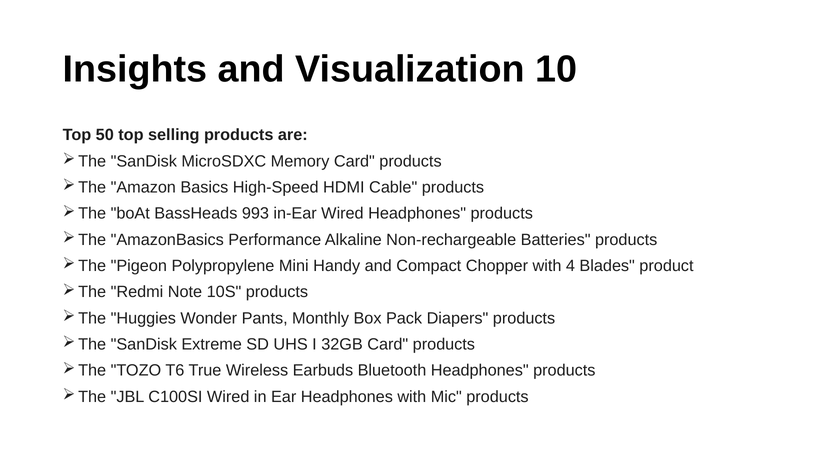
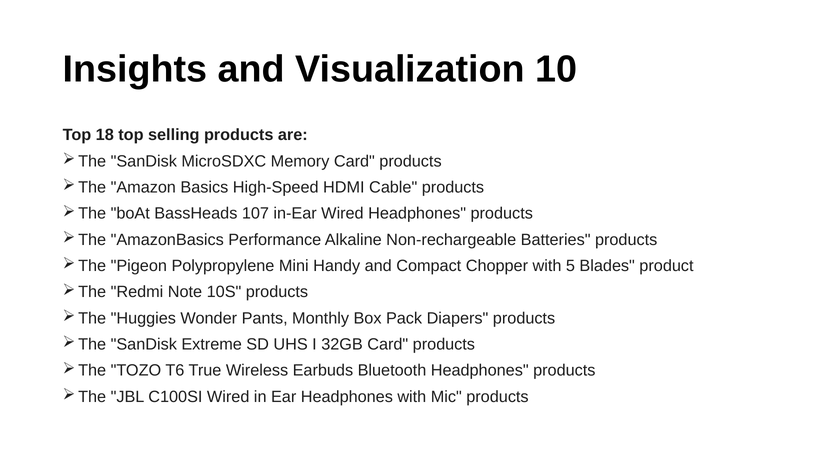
50: 50 -> 18
993: 993 -> 107
4: 4 -> 5
